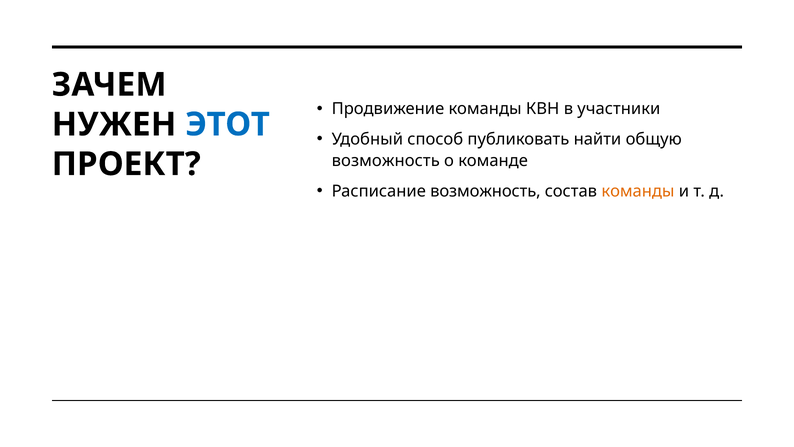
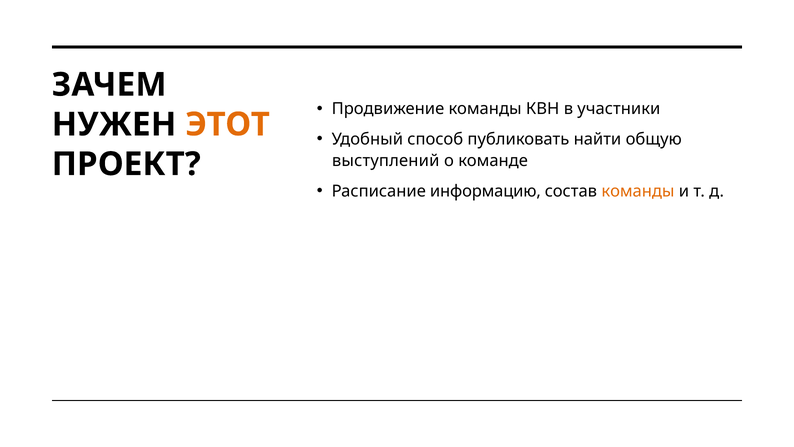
ЭТОТ colour: blue -> orange
возможность at (386, 161): возможность -> выступлений
Расписание возможность: возможность -> информацию
